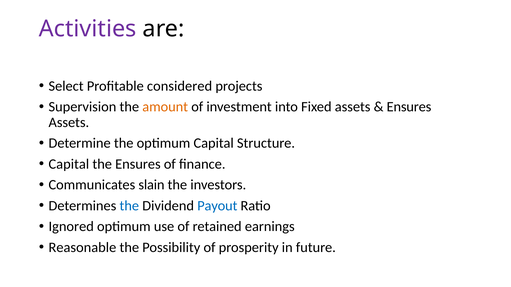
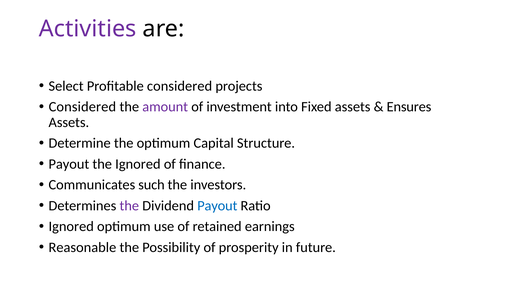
Supervision at (82, 107): Supervision -> Considered
amount colour: orange -> purple
Capital at (69, 164): Capital -> Payout
the Ensures: Ensures -> Ignored
slain: slain -> such
the at (129, 206) colour: blue -> purple
